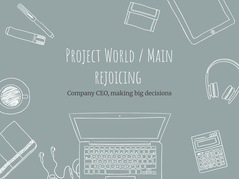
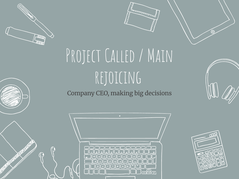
World: World -> Called
